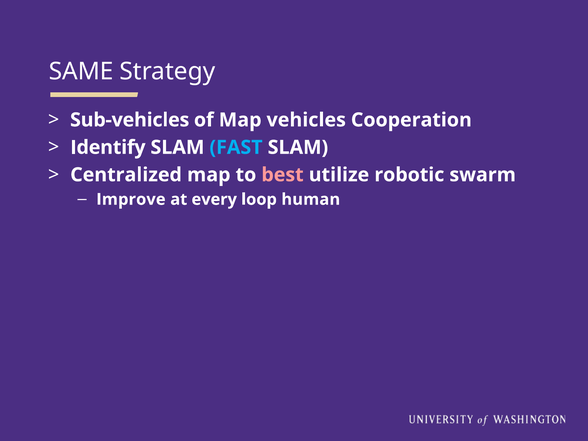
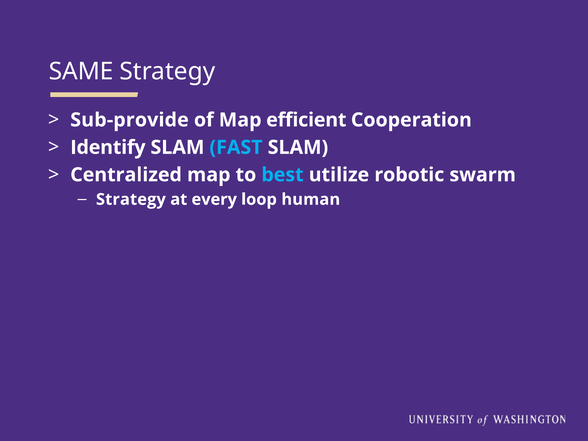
Sub-vehicles: Sub-vehicles -> Sub-provide
vehicles: vehicles -> efficient
best colour: pink -> light blue
Improve at (131, 199): Improve -> Strategy
